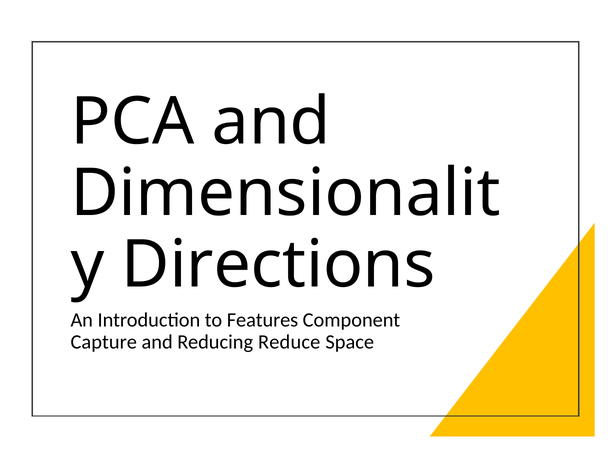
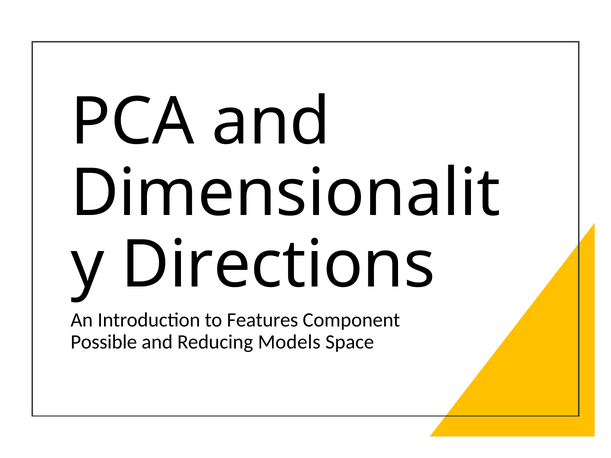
Capture: Capture -> Possible
Reduce: Reduce -> Models
